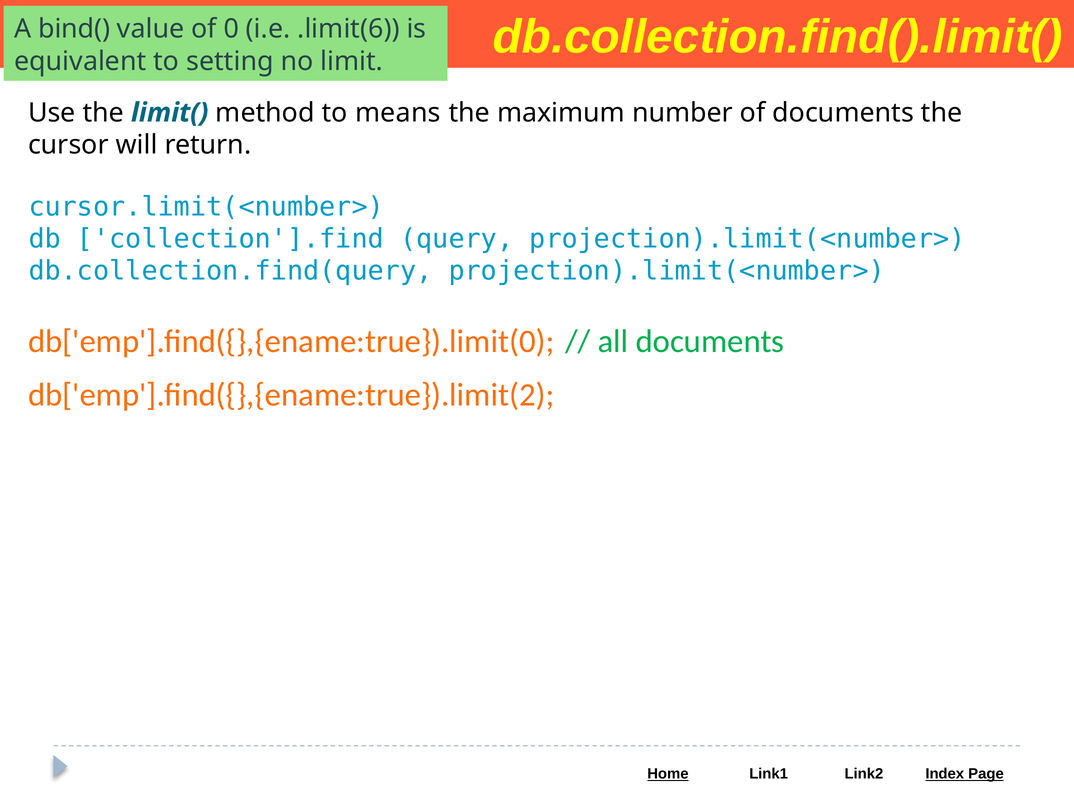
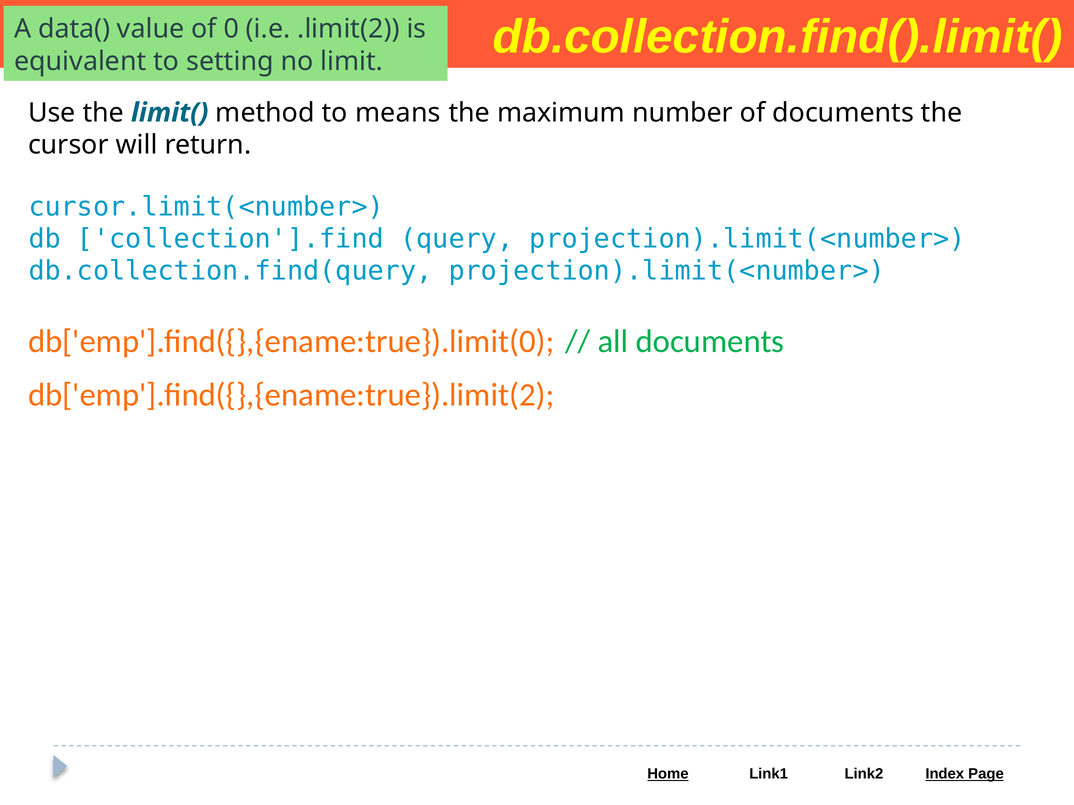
bind(: bind( -> data(
.limit(6: .limit(6 -> .limit(2
